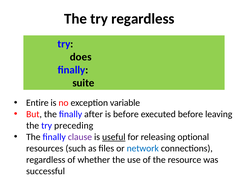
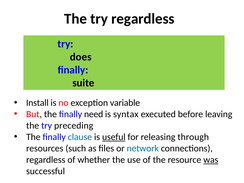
Entire: Entire -> Install
after: after -> need
is before: before -> syntax
clause colour: purple -> blue
optional: optional -> through
was underline: none -> present
